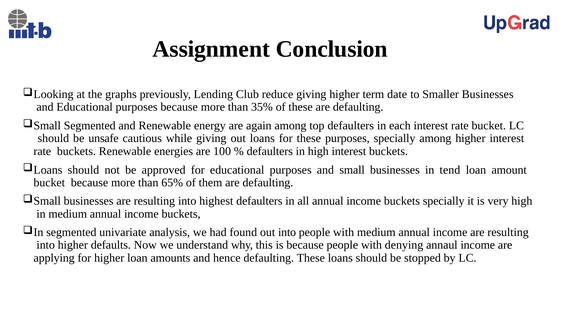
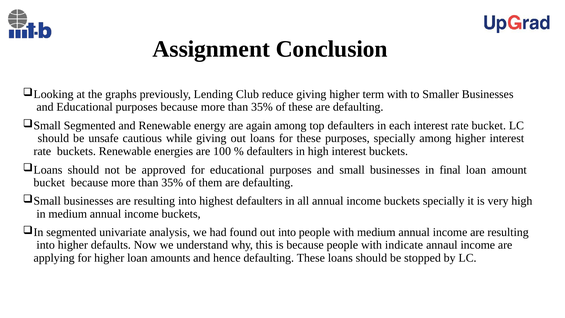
term date: date -> with
tend: tend -> final
65% at (172, 182): 65% -> 35%
denying: denying -> indicate
